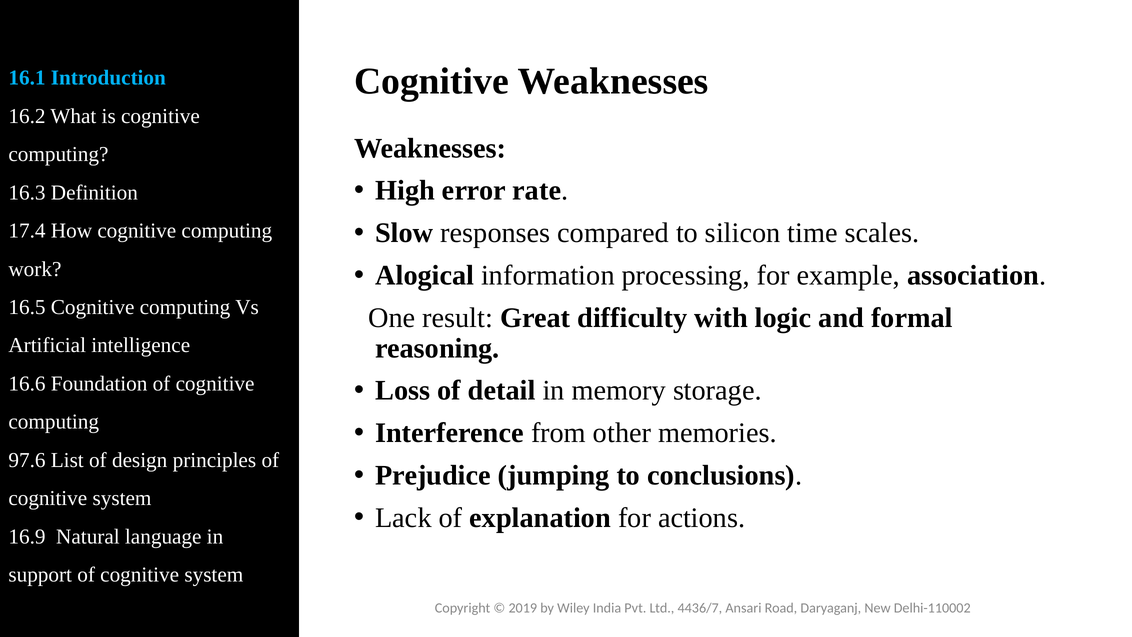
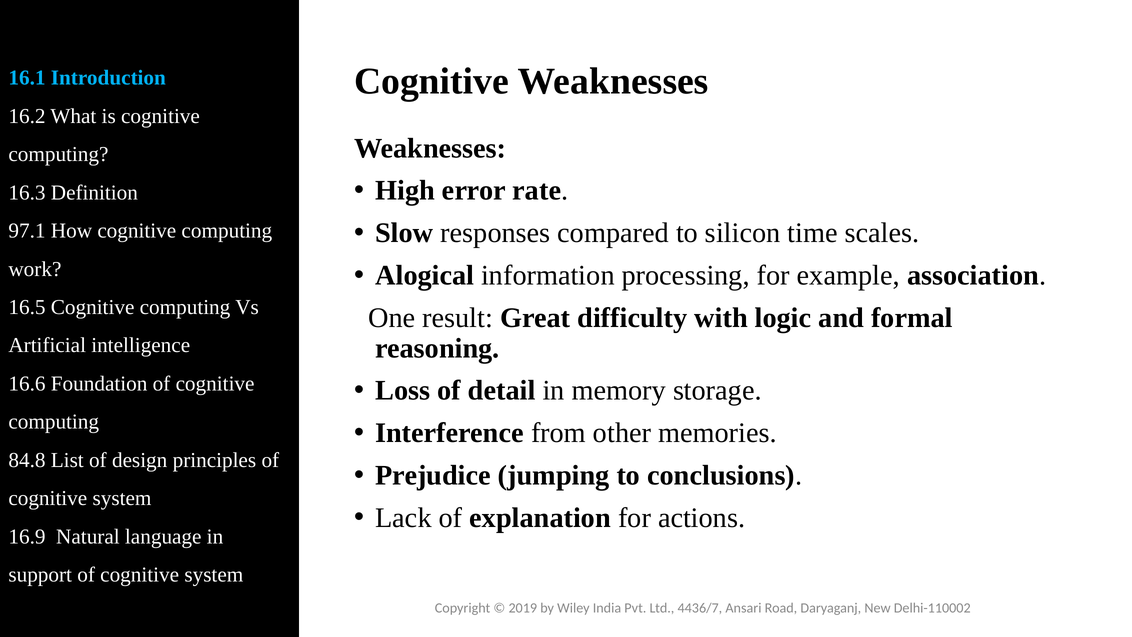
17.4: 17.4 -> 97.1
97.6: 97.6 -> 84.8
